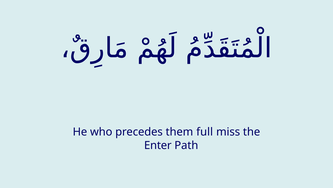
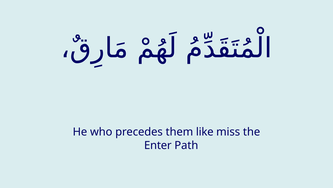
full: full -> like
